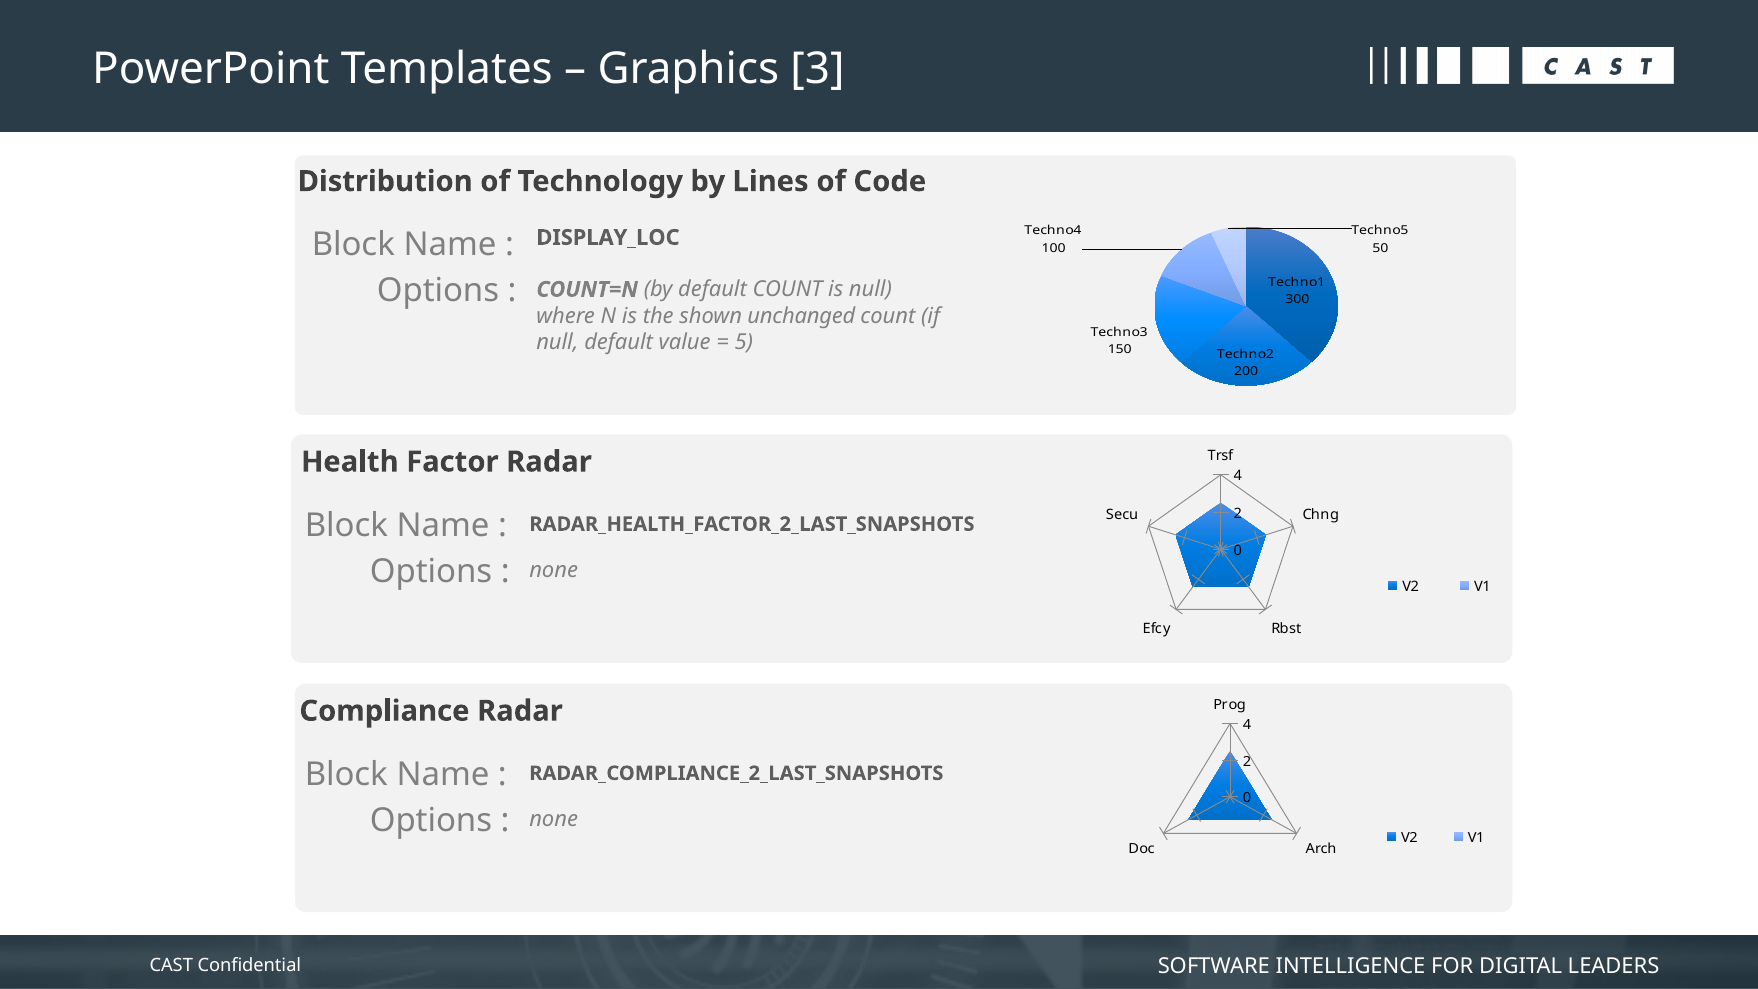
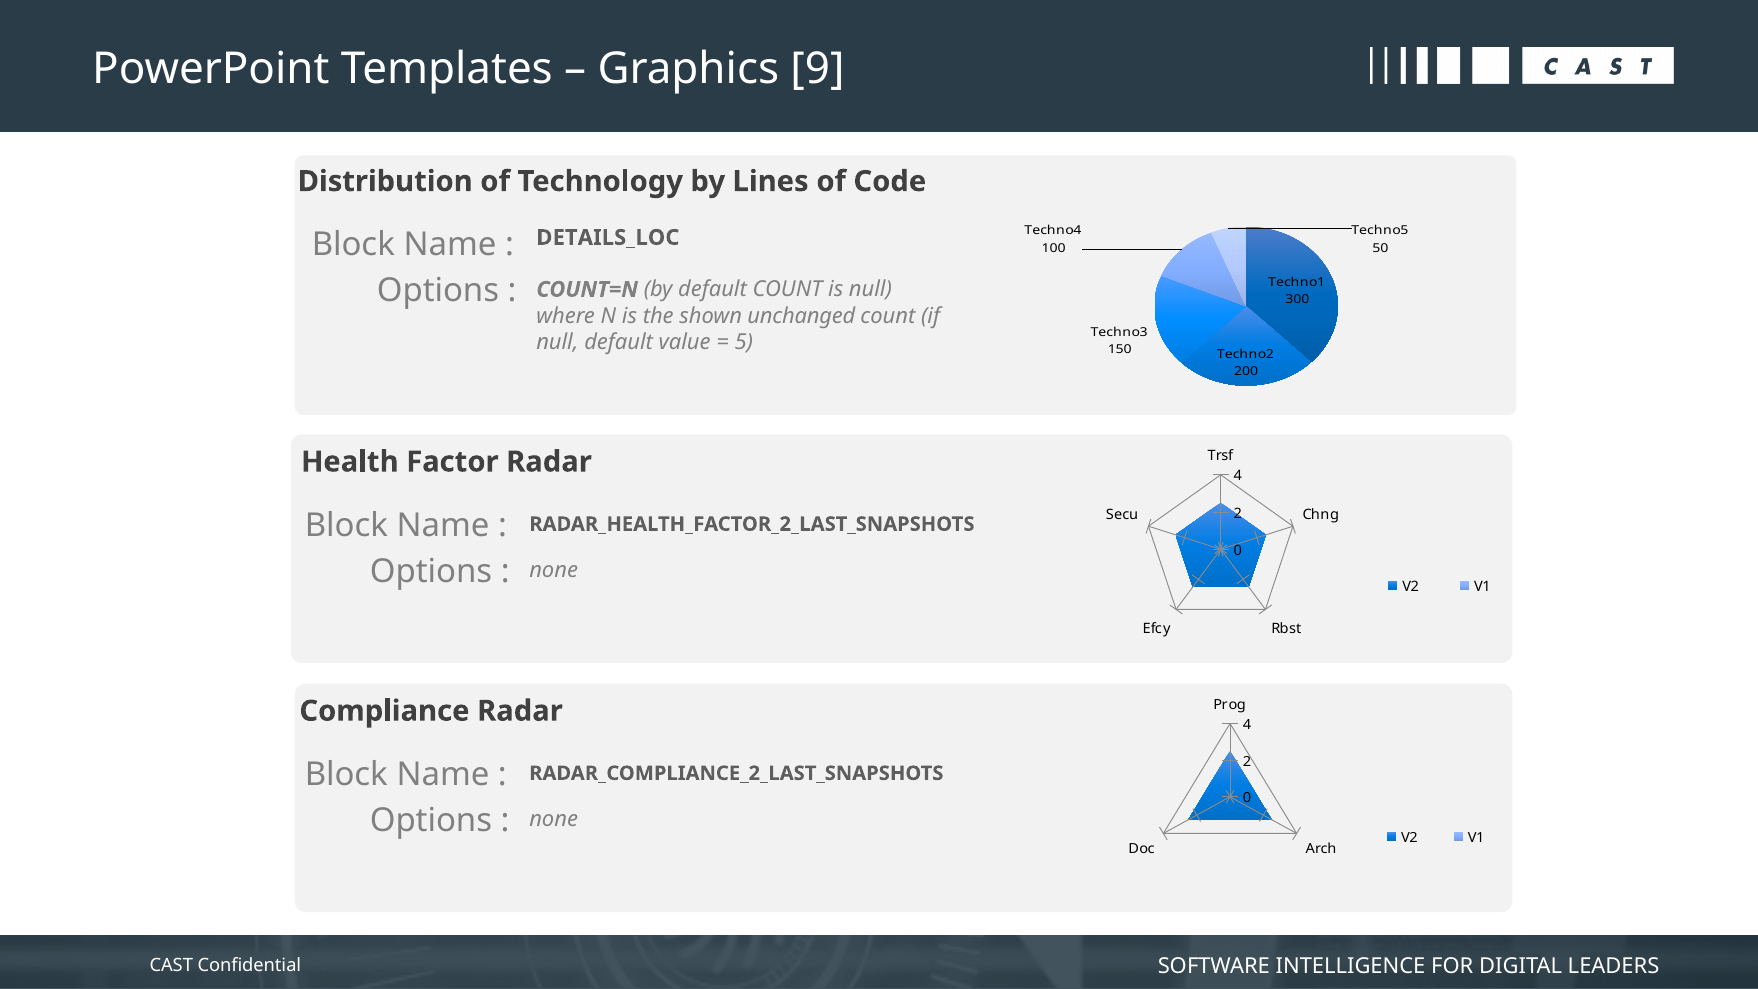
3: 3 -> 9
DISPLAY_LOC: DISPLAY_LOC -> DETAILS_LOC
